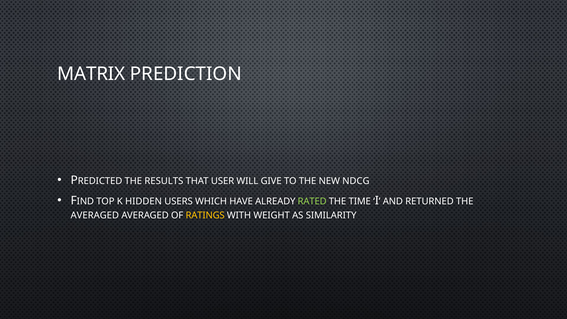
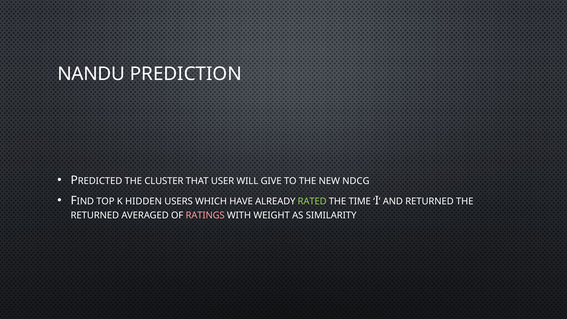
MATRIX: MATRIX -> NANDU
RESULTS: RESULTS -> CLUSTER
AVERAGED at (95, 215): AVERAGED -> RETURNED
RATINGS colour: yellow -> pink
